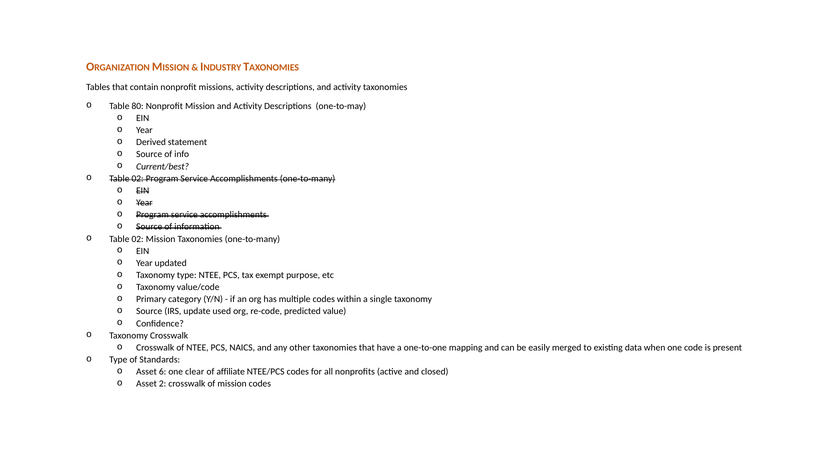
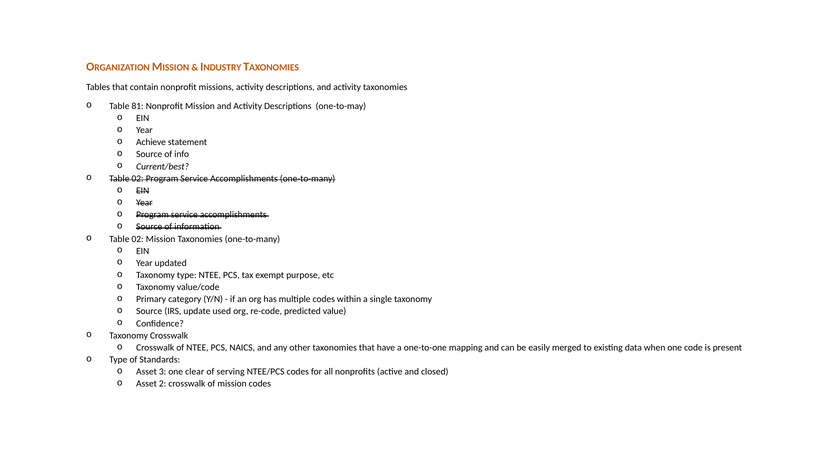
80: 80 -> 81
Derived: Derived -> Achieve
6: 6 -> 3
affiliate: affiliate -> serving
